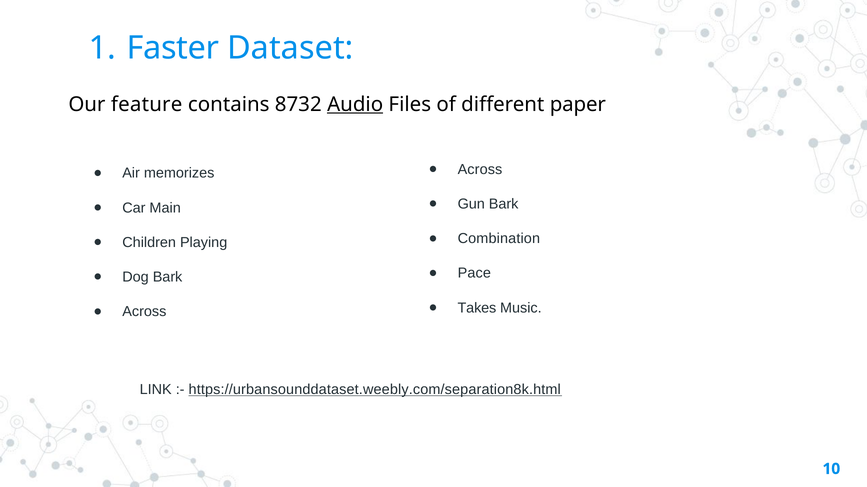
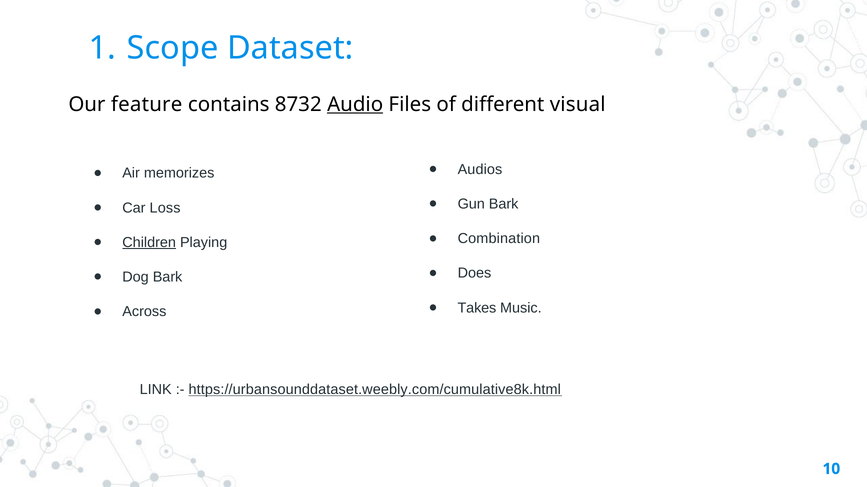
Faster: Faster -> Scope
paper: paper -> visual
Across at (480, 170): Across -> Audios
Main: Main -> Loss
Children underline: none -> present
Pace: Pace -> Does
https://urbansounddataset.weebly.com/separation8k.html: https://urbansounddataset.weebly.com/separation8k.html -> https://urbansounddataset.weebly.com/cumulative8k.html
